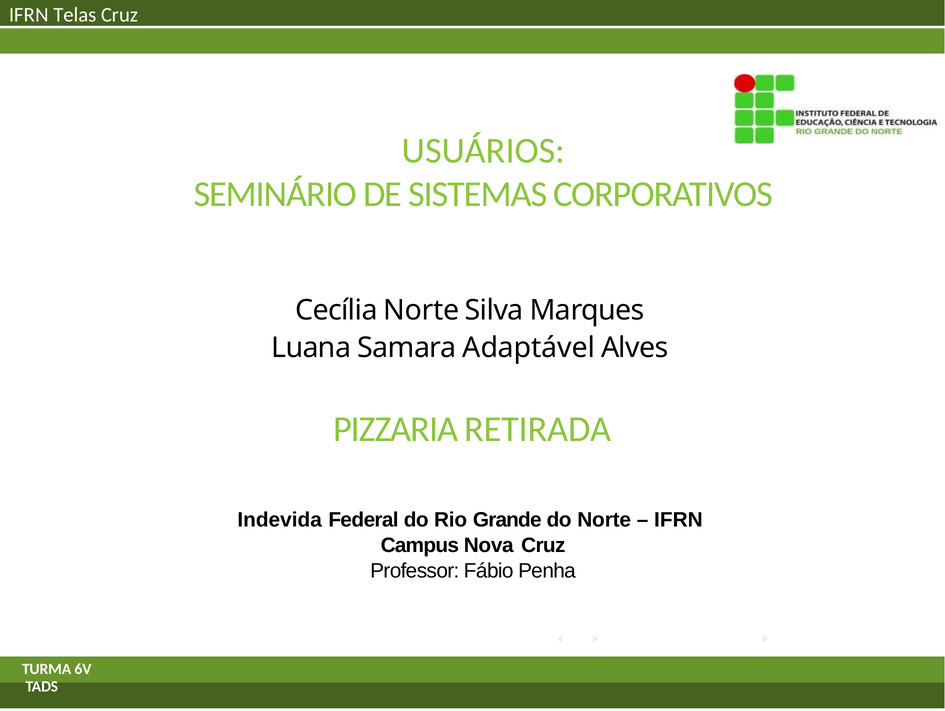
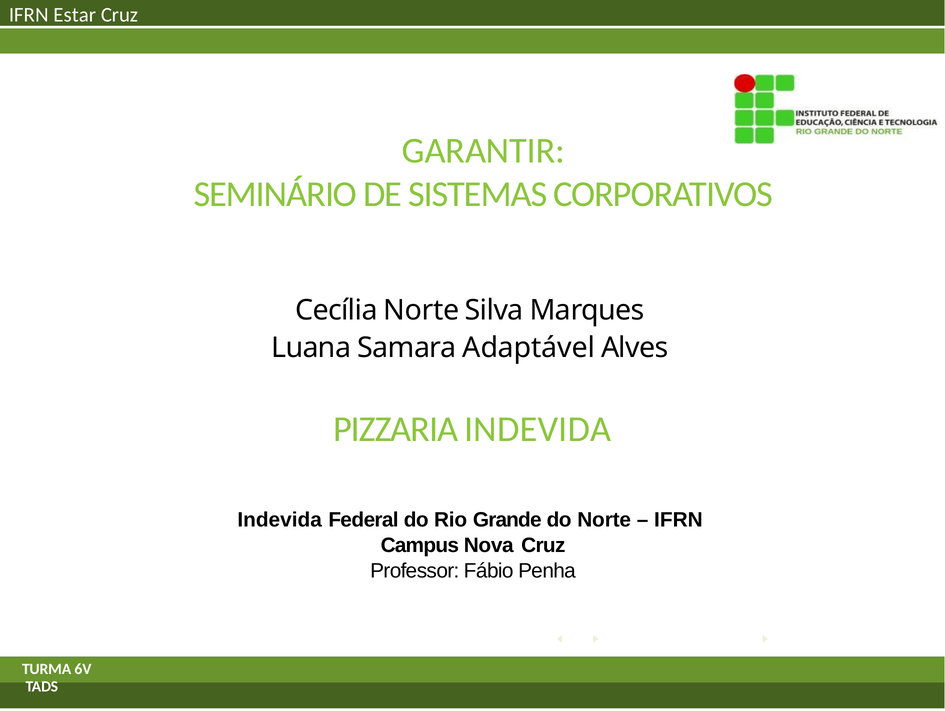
Telas: Telas -> Estar
USUÁRIOS: USUÁRIOS -> GARANTIR
PIZZARIA RETIRADA: RETIRADA -> INDEVIDA
